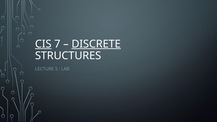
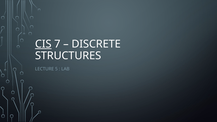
DISCRETE underline: present -> none
